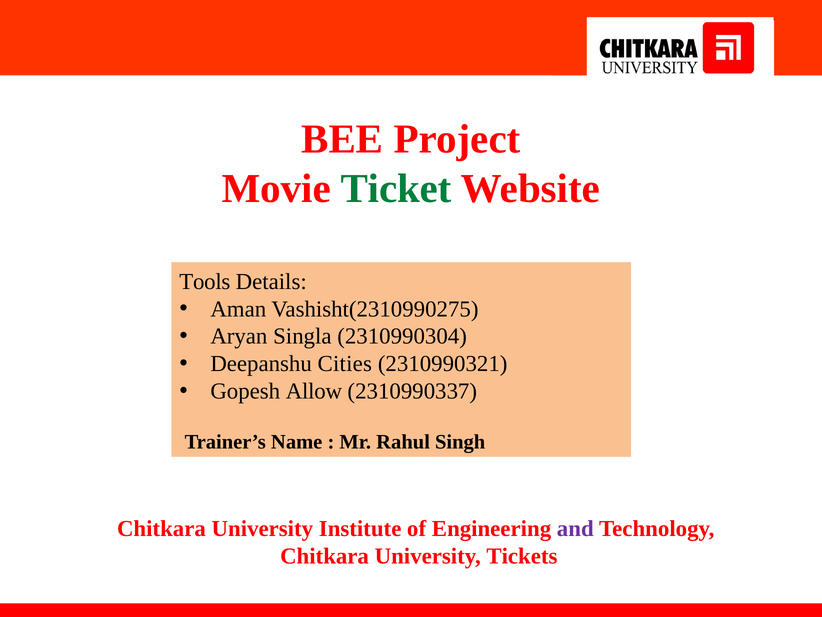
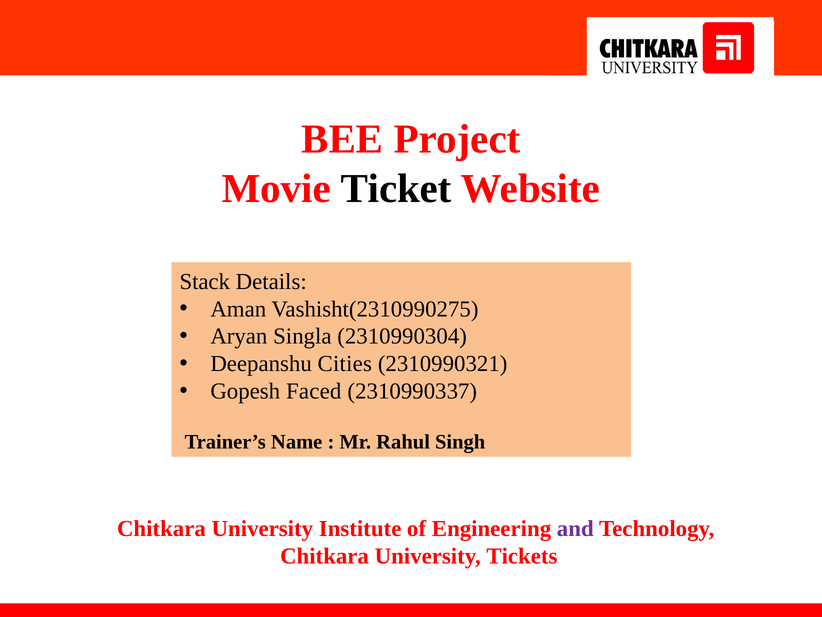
Ticket colour: green -> black
Tools: Tools -> Stack
Allow: Allow -> Faced
